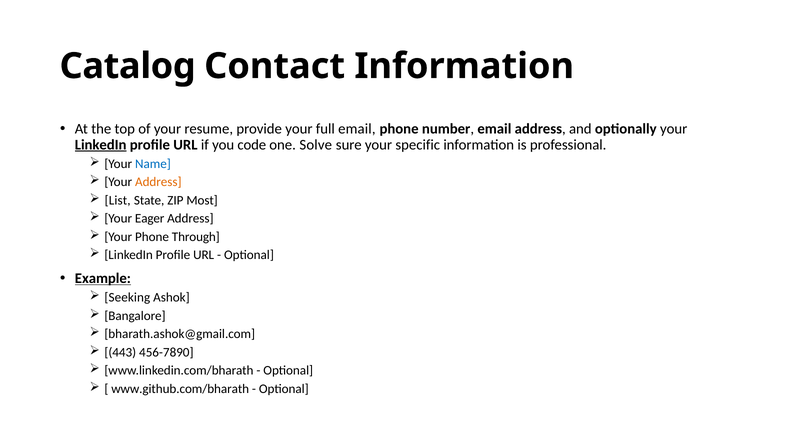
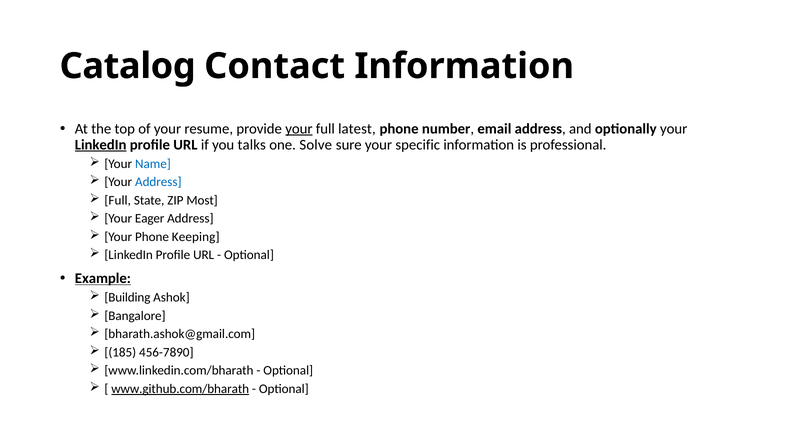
your at (299, 129) underline: none -> present
full email: email -> latest
code: code -> talks
Address at (158, 182) colour: orange -> blue
List at (118, 200): List -> Full
Through: Through -> Keeping
Seeking: Seeking -> Building
443: 443 -> 185
www.github.com/bharath underline: none -> present
